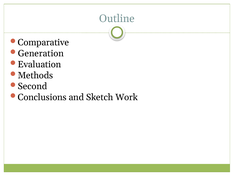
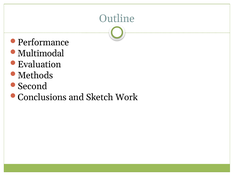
Comparative: Comparative -> Performance
Generation: Generation -> Multimodal
